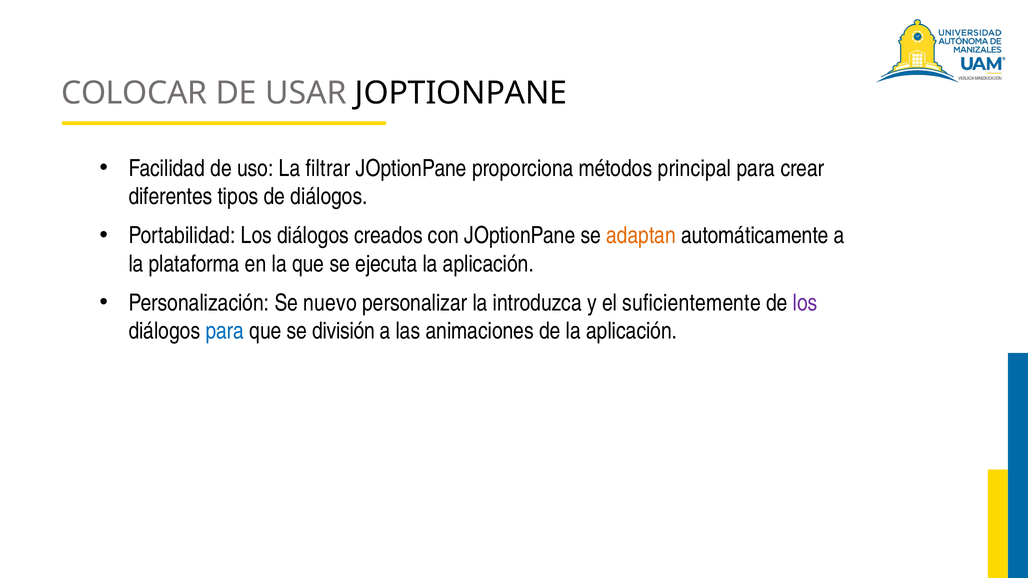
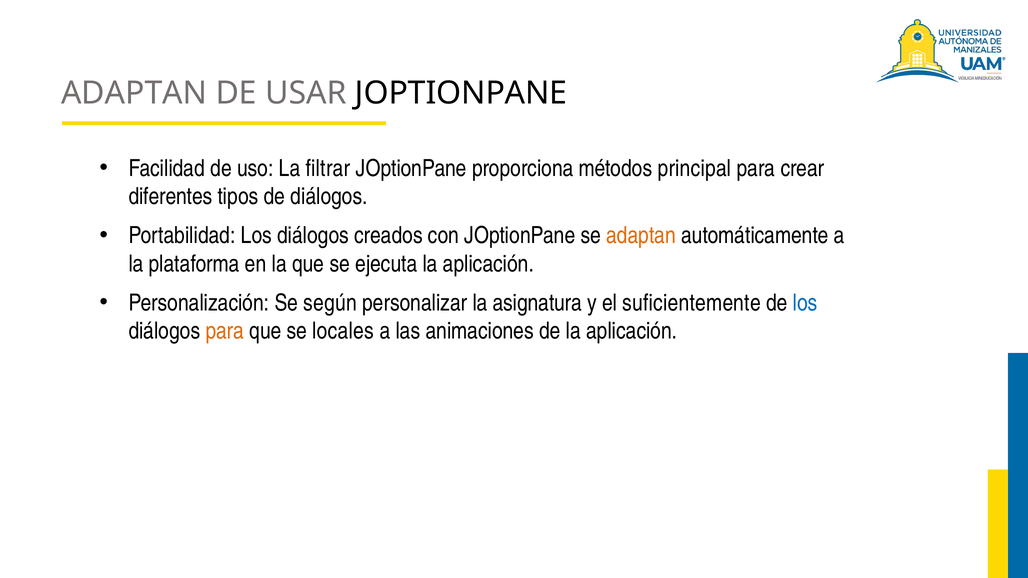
COLOCAR at (134, 93): COLOCAR -> ADAPTAN
nuevo: nuevo -> según
introduzca: introduzca -> asignatura
los at (805, 303) colour: purple -> blue
para at (225, 331) colour: blue -> orange
división: división -> locales
